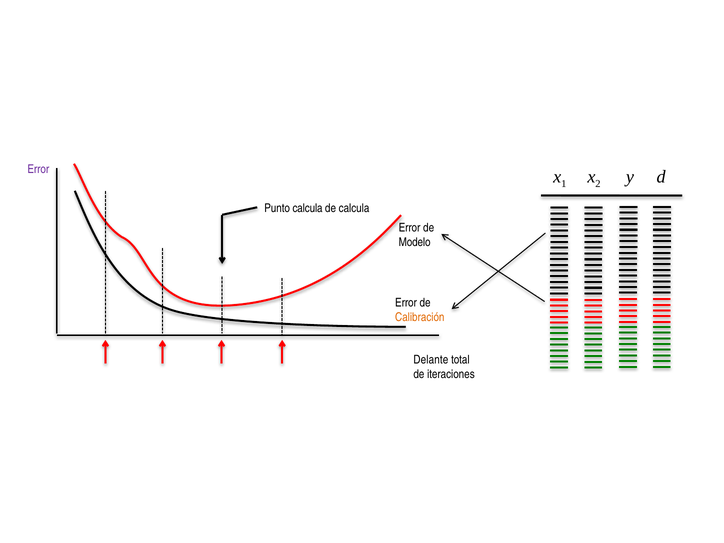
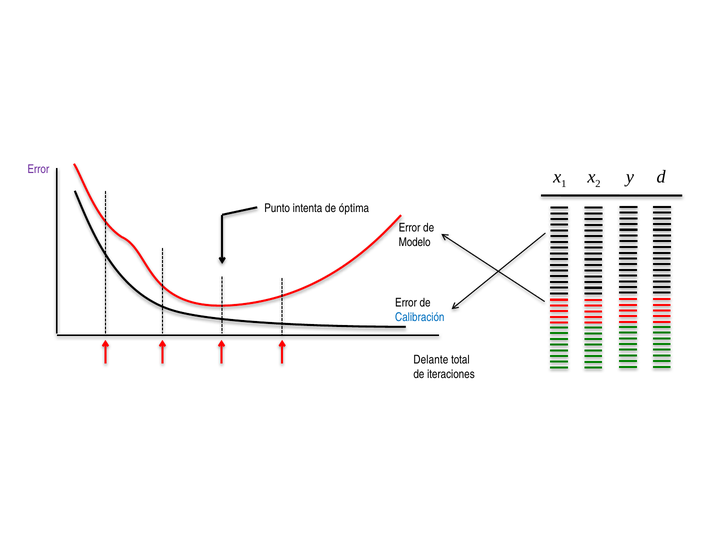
Punto calcula: calcula -> intenta
de calcula: calcula -> óptima
Calibración colour: orange -> blue
